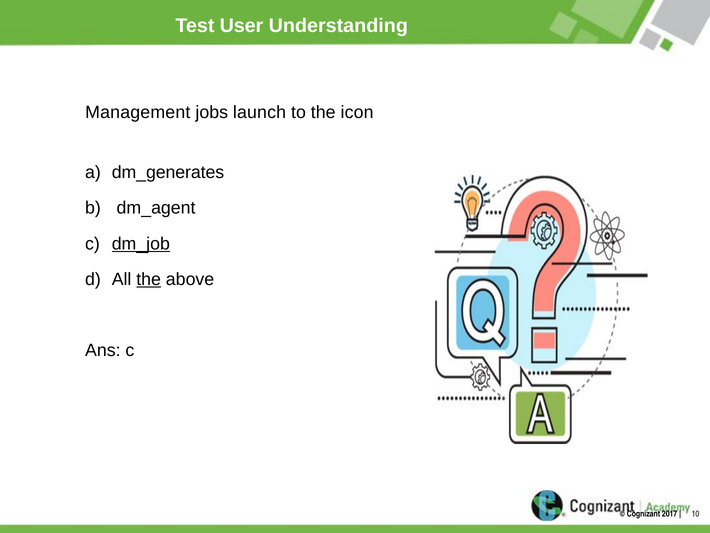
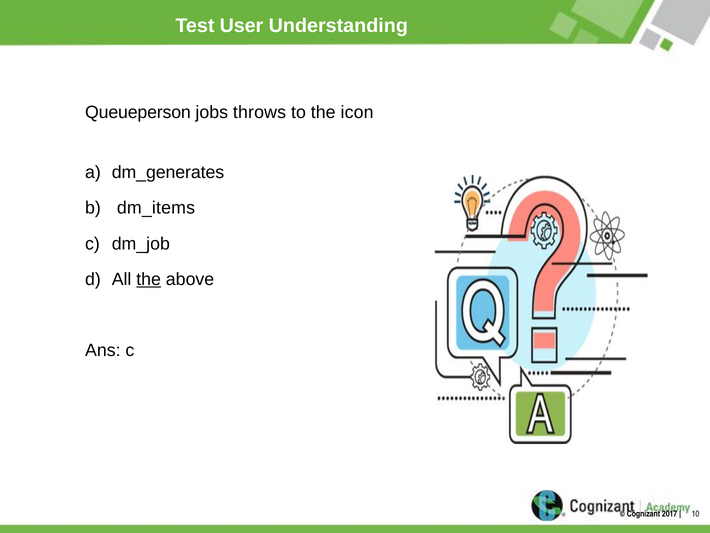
Management: Management -> Queueperson
launch: launch -> throws
dm_agent: dm_agent -> dm_items
dm_job underline: present -> none
